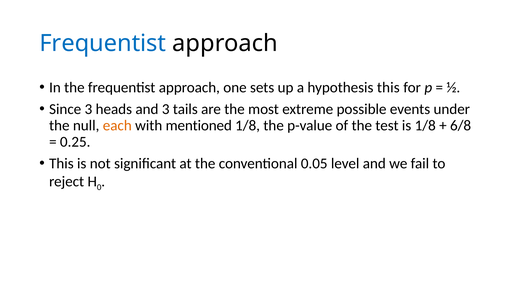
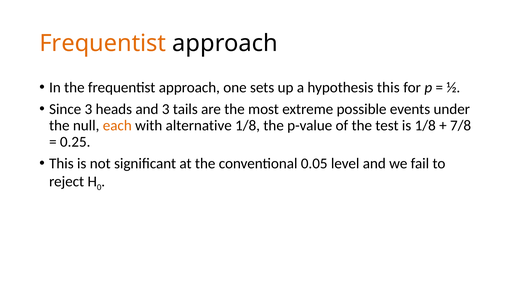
Frequentist at (103, 43) colour: blue -> orange
mentioned: mentioned -> alternative
6/8: 6/8 -> 7/8
